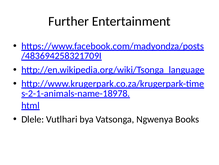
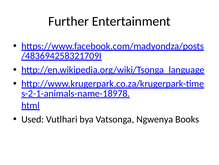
Dlele: Dlele -> Used
